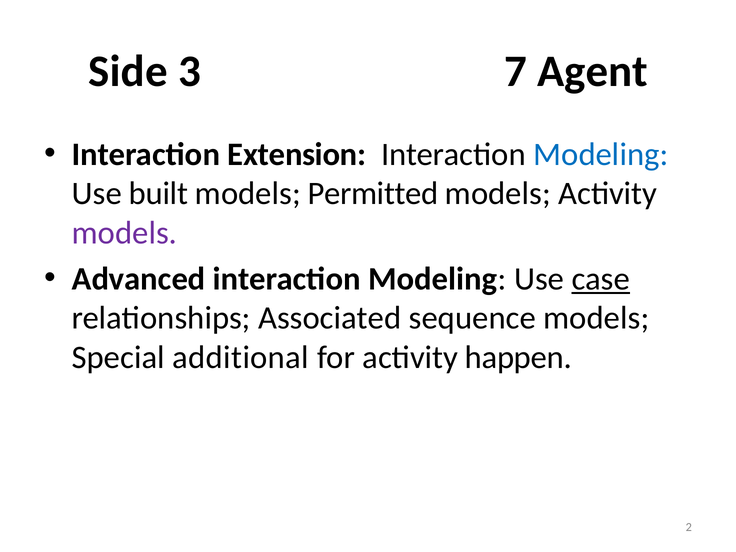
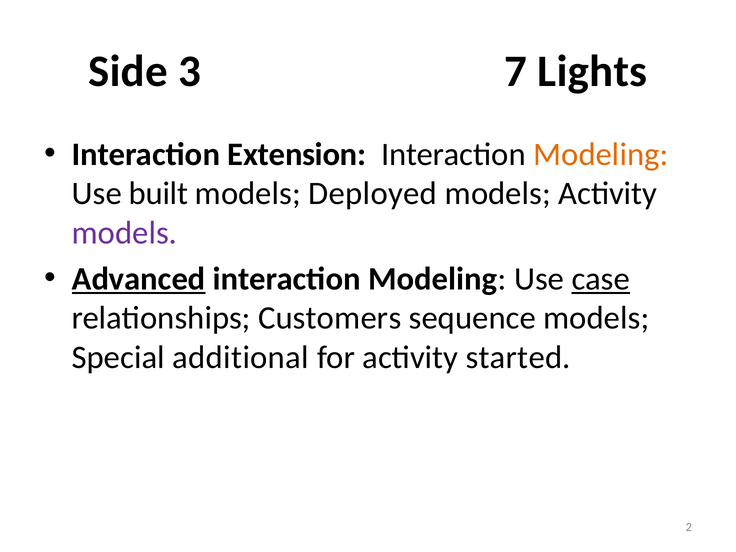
Agent: Agent -> Lights
Modeling at (601, 154) colour: blue -> orange
Permitted: Permitted -> Deployed
Advanced underline: none -> present
Associated: Associated -> Customers
happen: happen -> started
